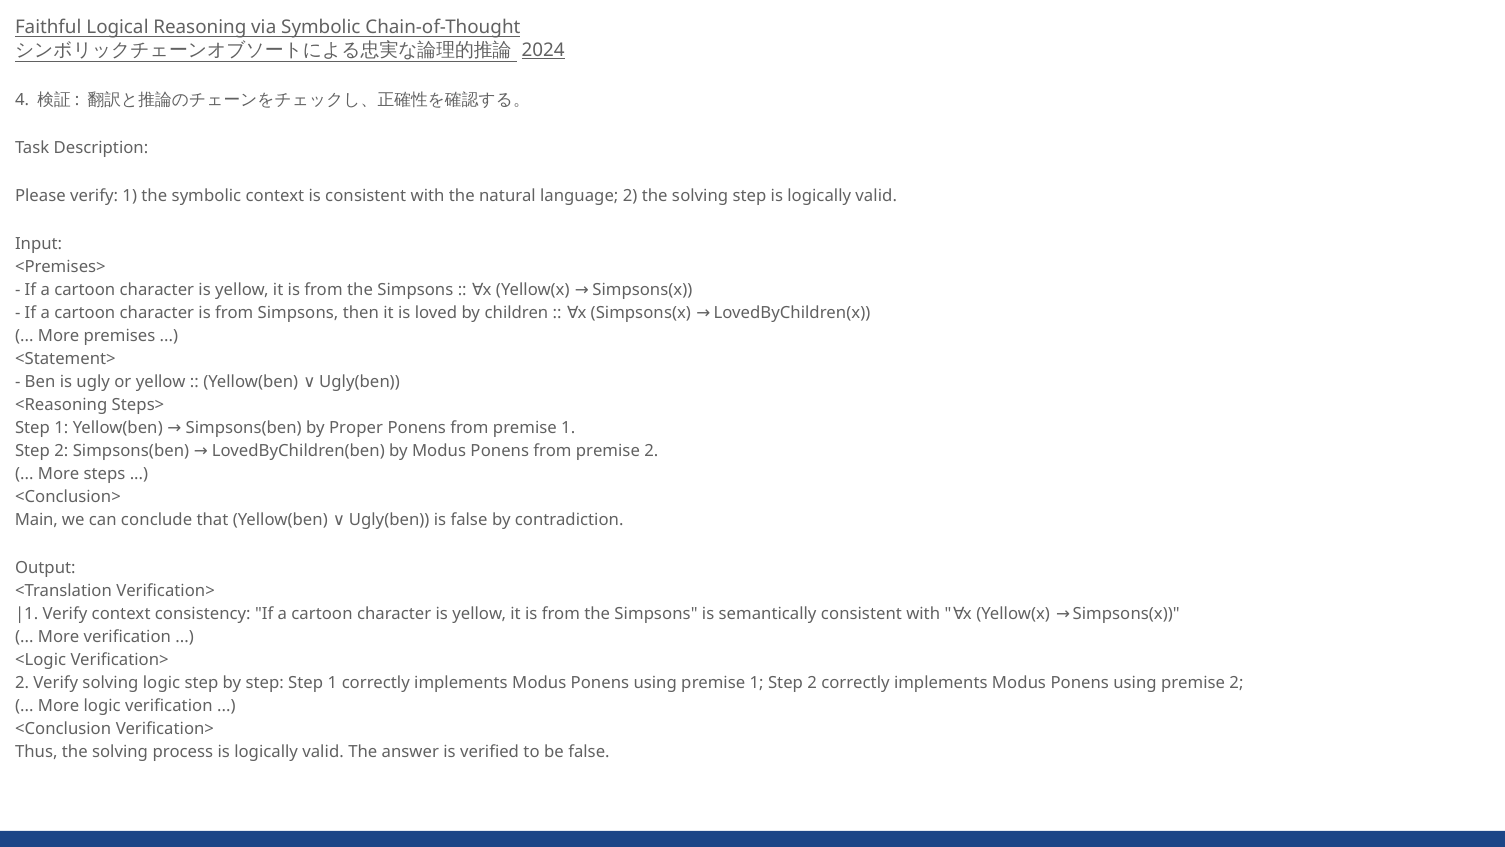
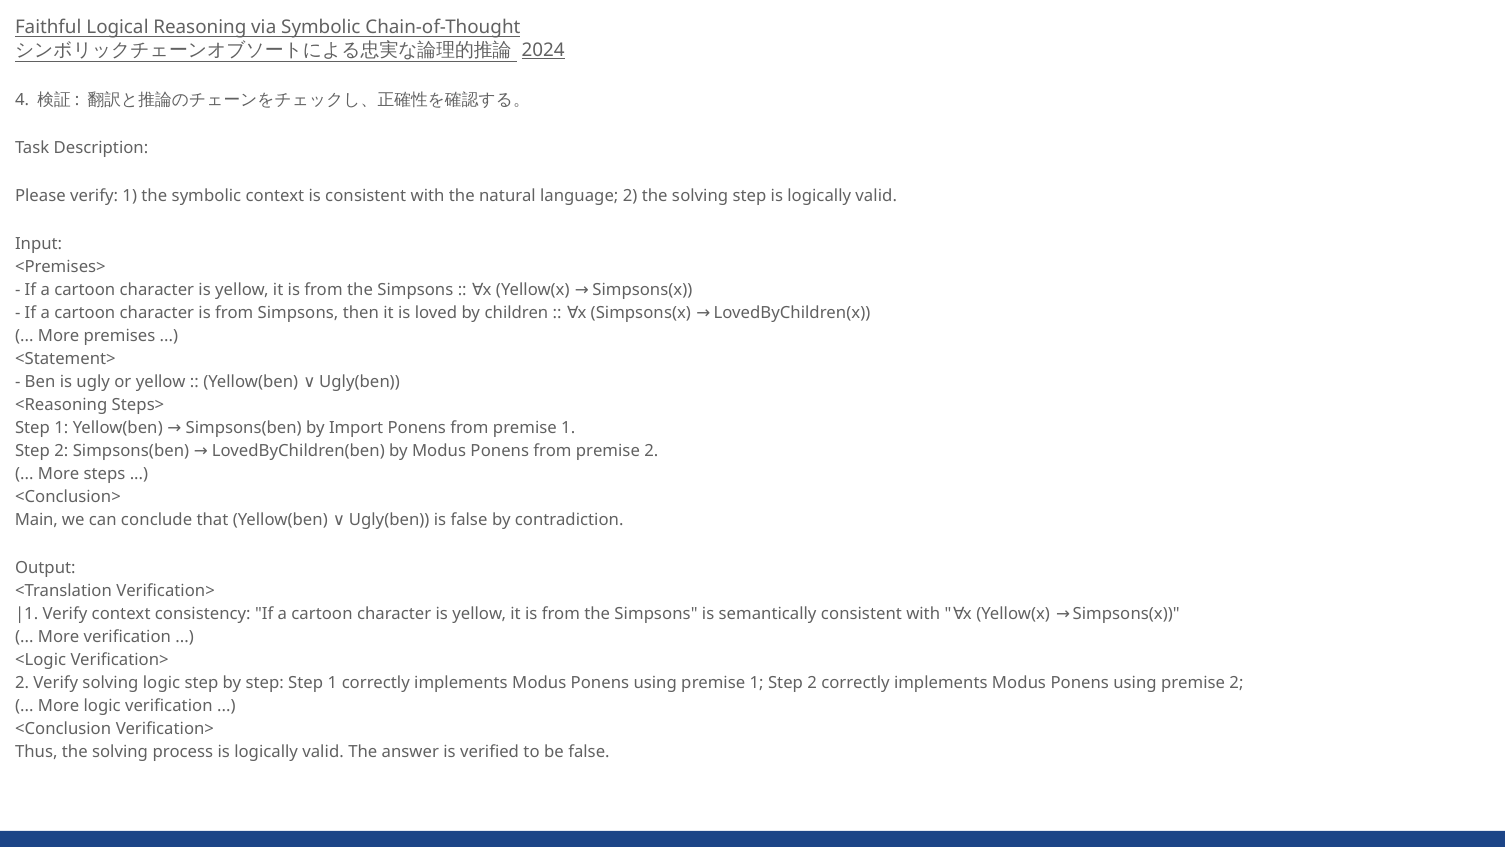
Proper: Proper -> Import
